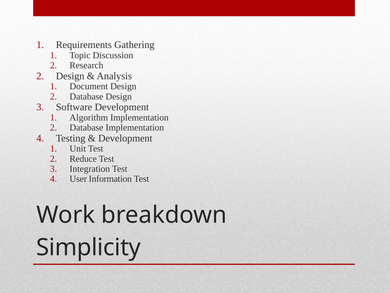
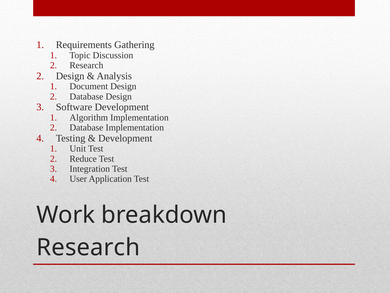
Information: Information -> Application
Simplicity at (88, 247): Simplicity -> Research
